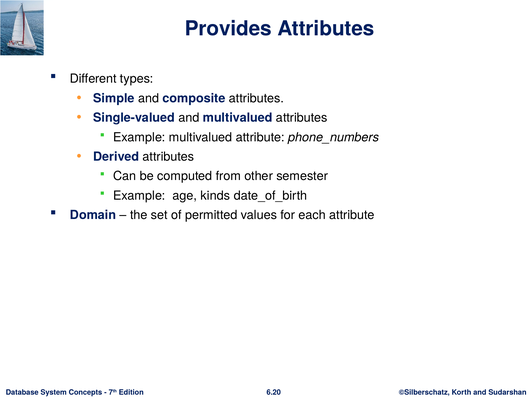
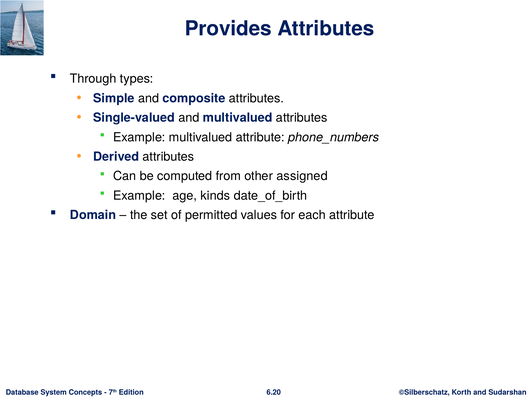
Different: Different -> Through
semester: semester -> assigned
